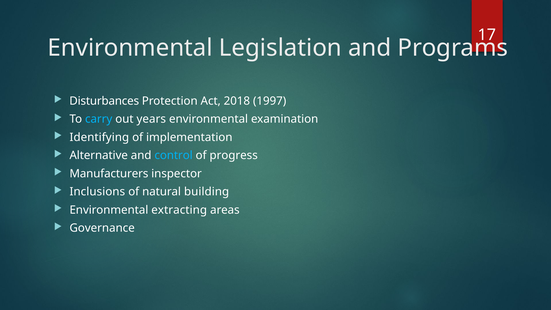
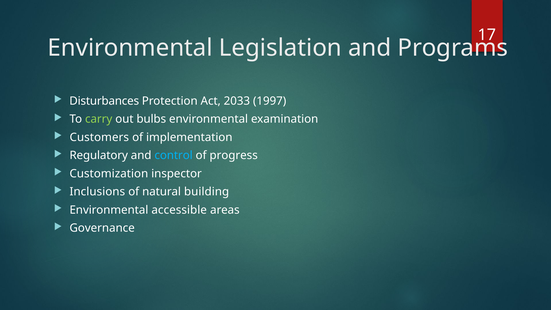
2018: 2018 -> 2033
carry colour: light blue -> light green
years: years -> bulbs
Identifying: Identifying -> Customers
Alternative: Alternative -> Regulatory
Manufacturers: Manufacturers -> Customization
extracting: extracting -> accessible
